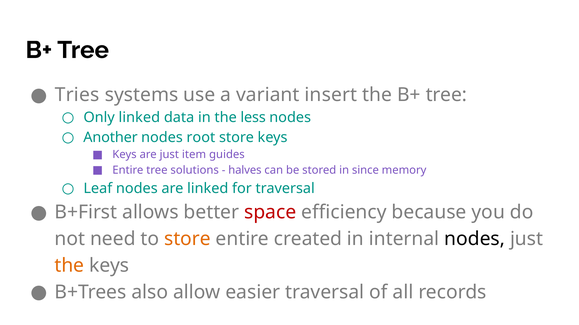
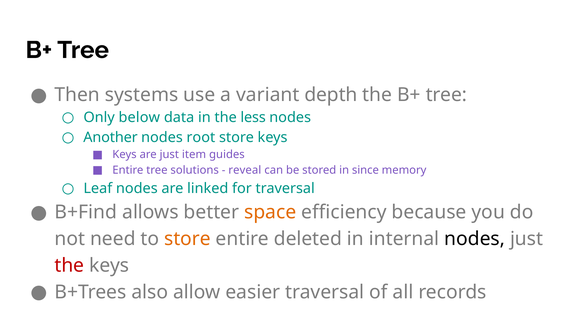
Tries: Tries -> Then
insert: insert -> depth
Only linked: linked -> below
halves: halves -> reveal
B+First: B+First -> B+Find
space colour: red -> orange
created: created -> deleted
the at (69, 266) colour: orange -> red
